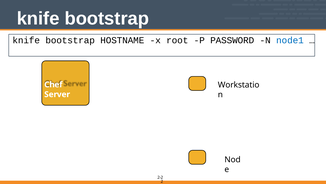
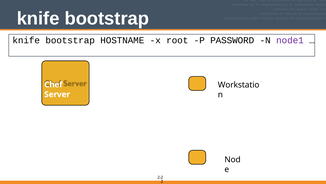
node1 colour: blue -> purple
